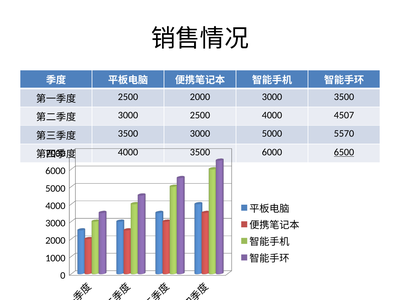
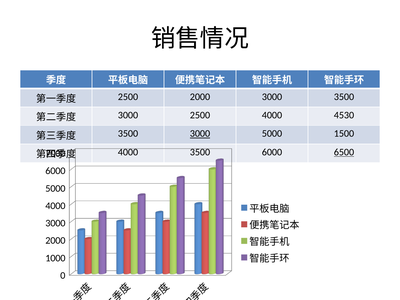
4507: 4507 -> 4530
3000 at (200, 134) underline: none -> present
5570: 5570 -> 1500
